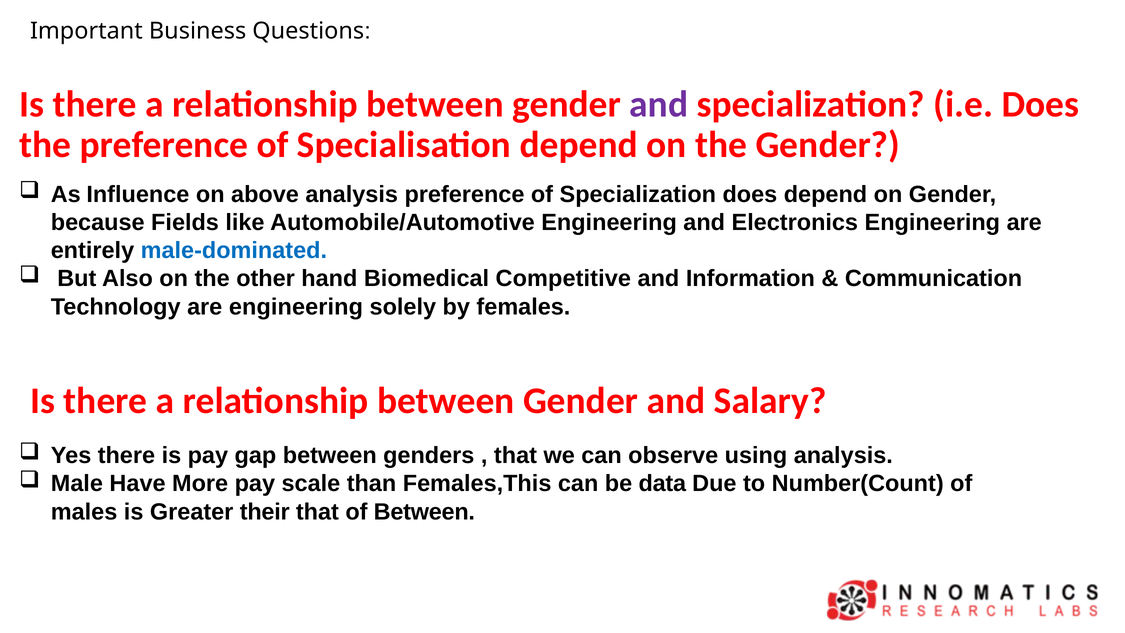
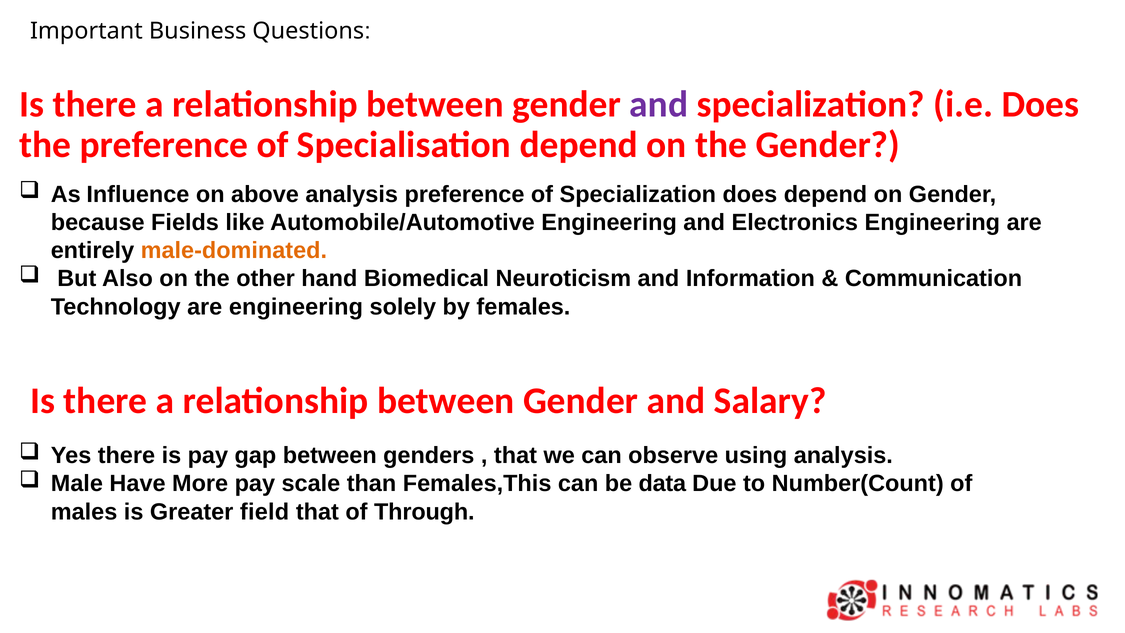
male-dominated colour: blue -> orange
Competitive: Competitive -> Neuroticism
their: their -> field
of Between: Between -> Through
